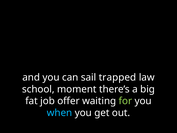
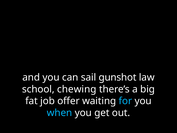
trapped: trapped -> gunshot
moment: moment -> chewing
for colour: light green -> light blue
